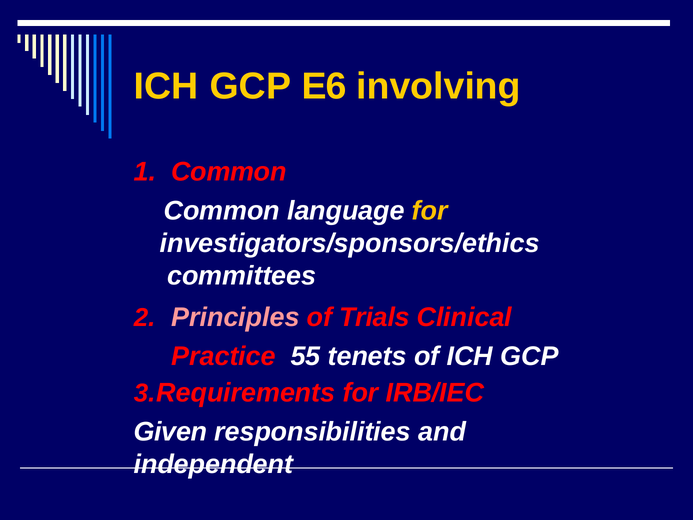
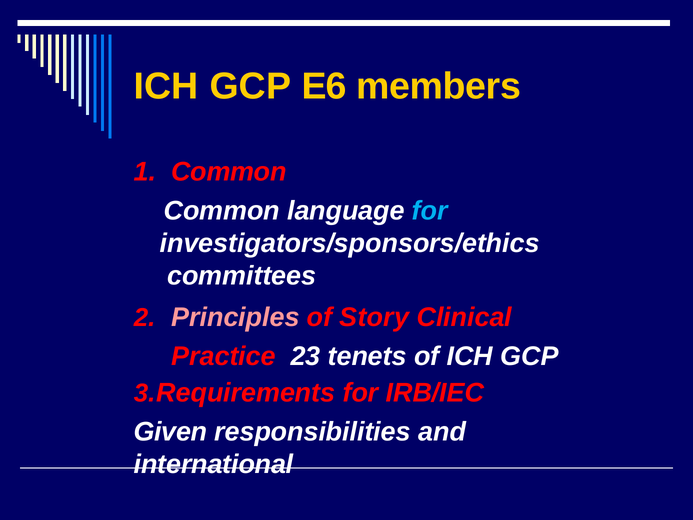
involving: involving -> members
for at (430, 211) colour: yellow -> light blue
Trials: Trials -> Story
55: 55 -> 23
independent: independent -> international
